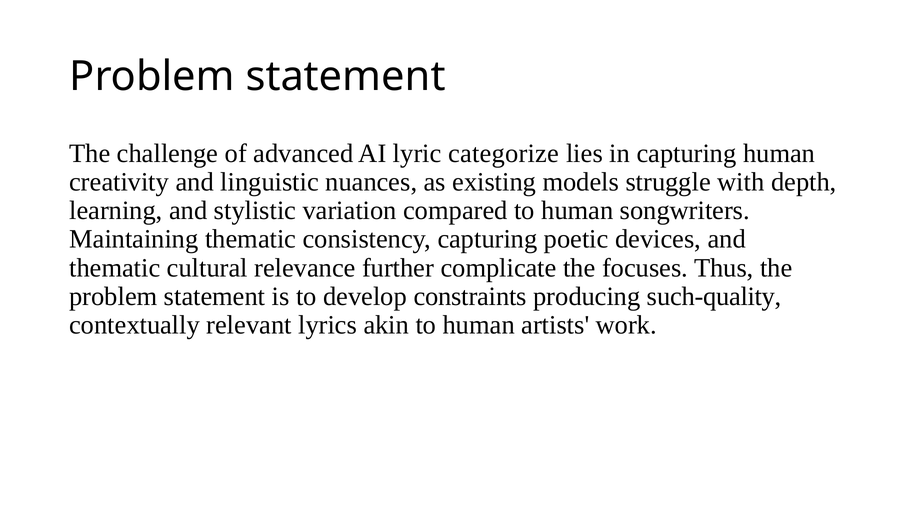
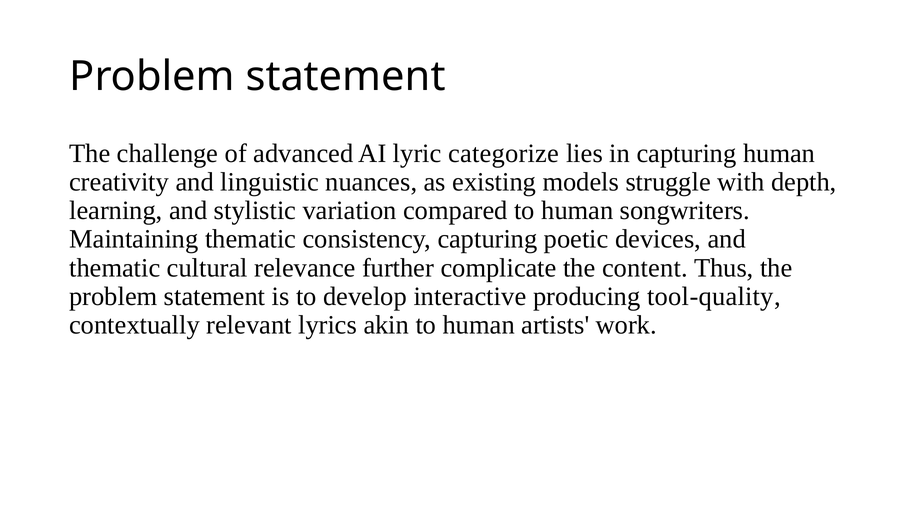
focuses: focuses -> content
constraints: constraints -> interactive
such-quality: such-quality -> tool-quality
